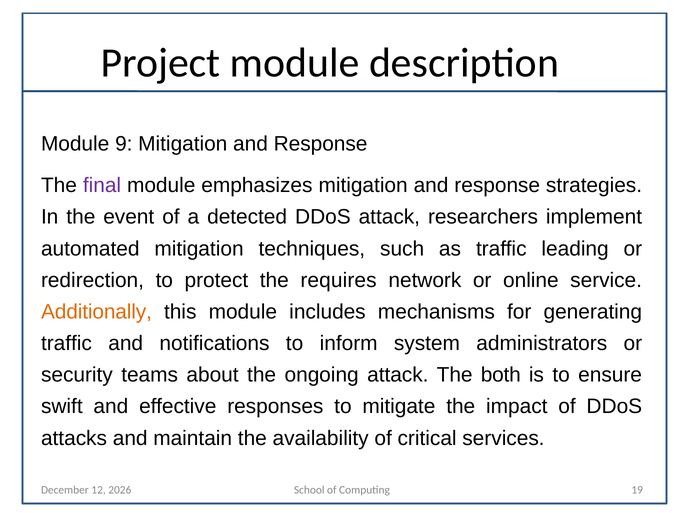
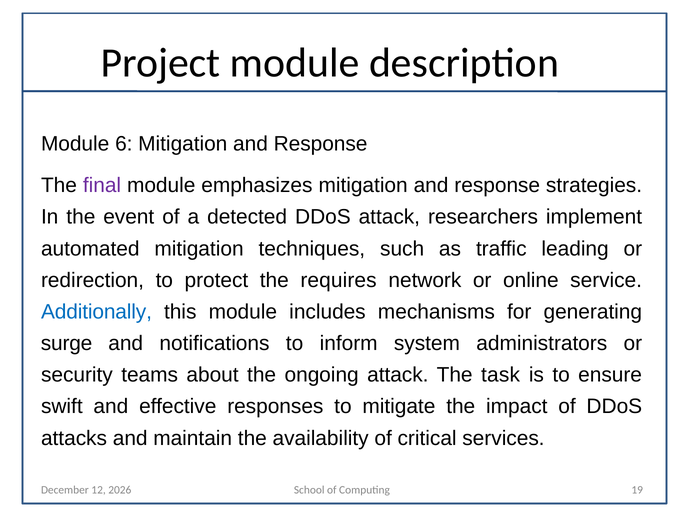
9: 9 -> 6
Additionally colour: orange -> blue
traffic at (66, 343): traffic -> surge
both: both -> task
